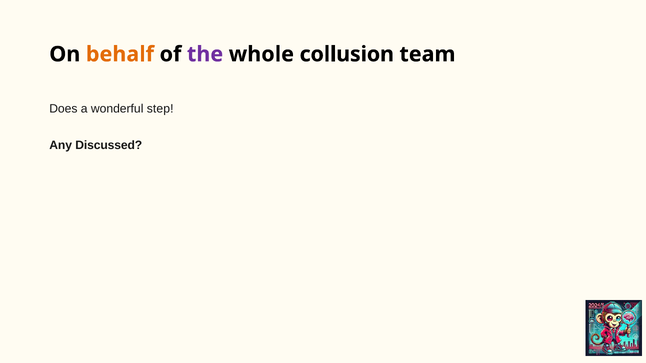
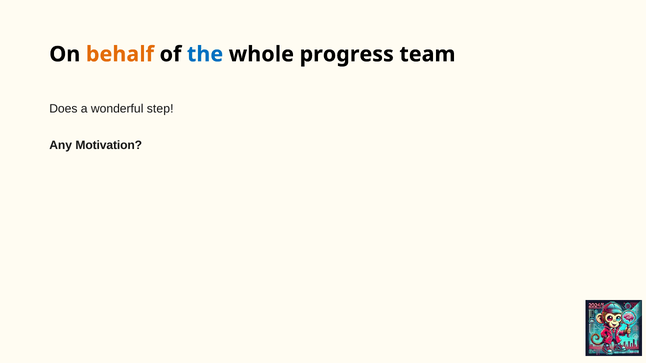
the colour: purple -> blue
collusion: collusion -> progress
Discussed: Discussed -> Motivation
